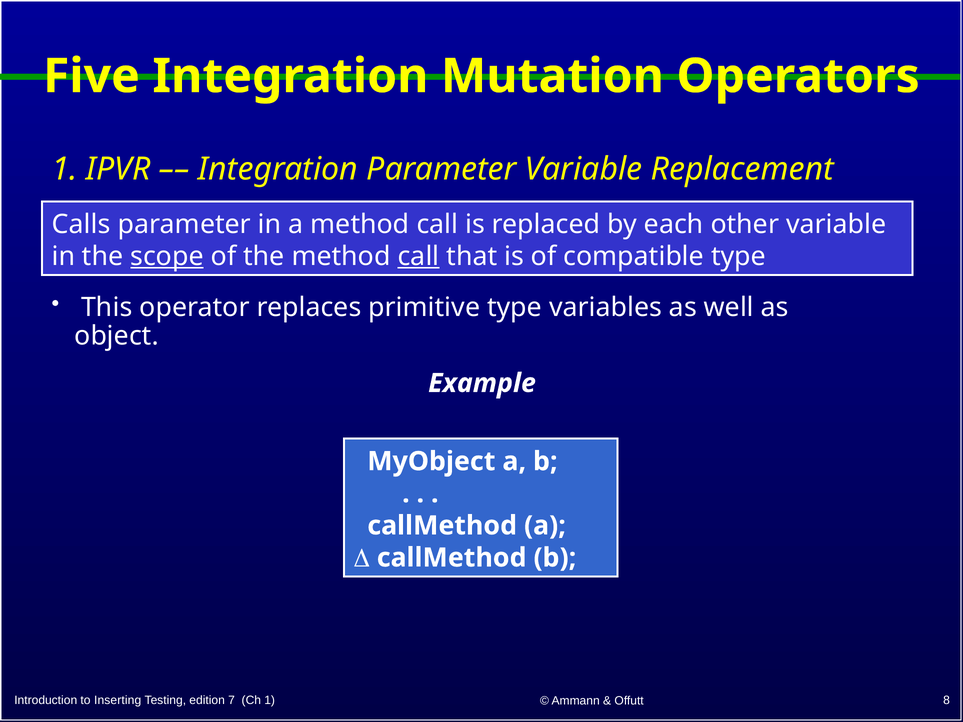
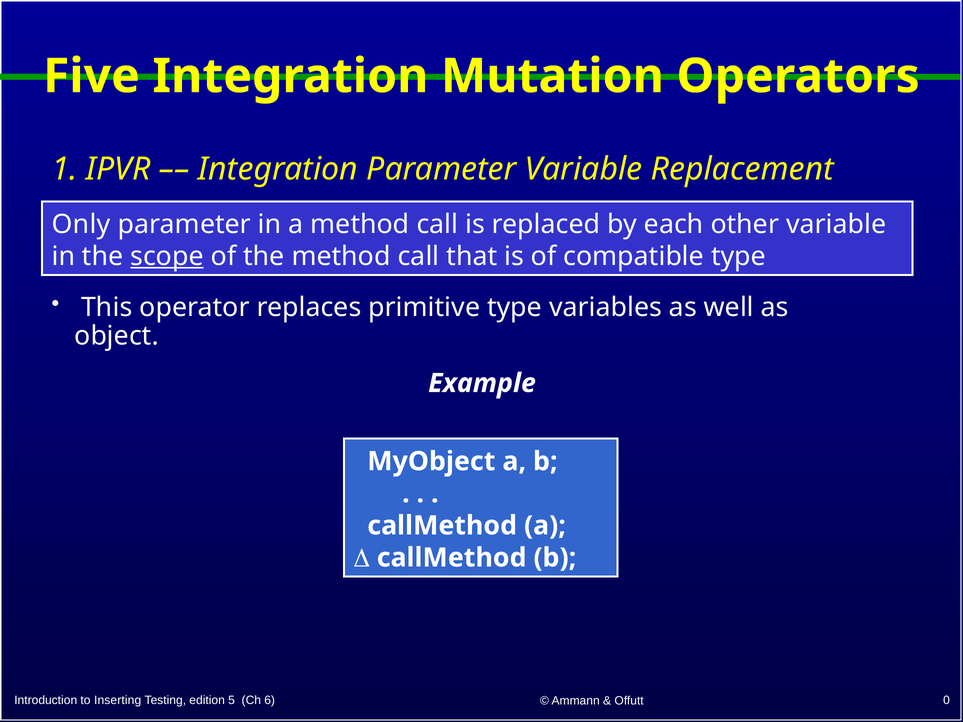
Calls: Calls -> Only
call at (418, 256) underline: present -> none
7: 7 -> 5
Ch 1: 1 -> 6
8: 8 -> 0
